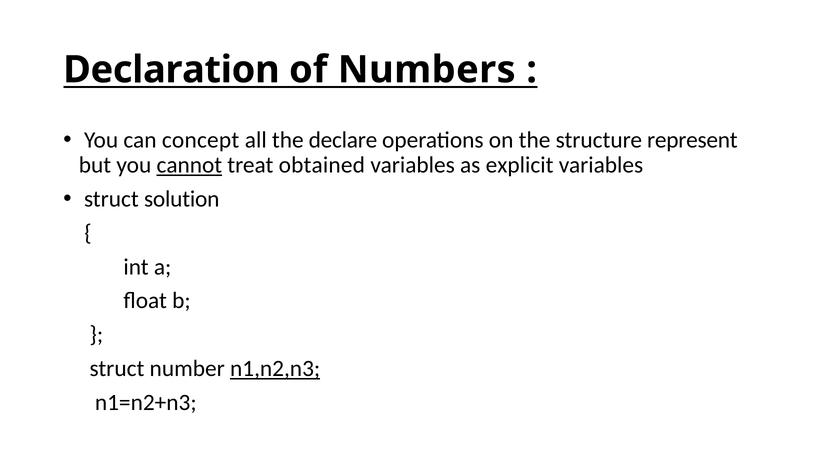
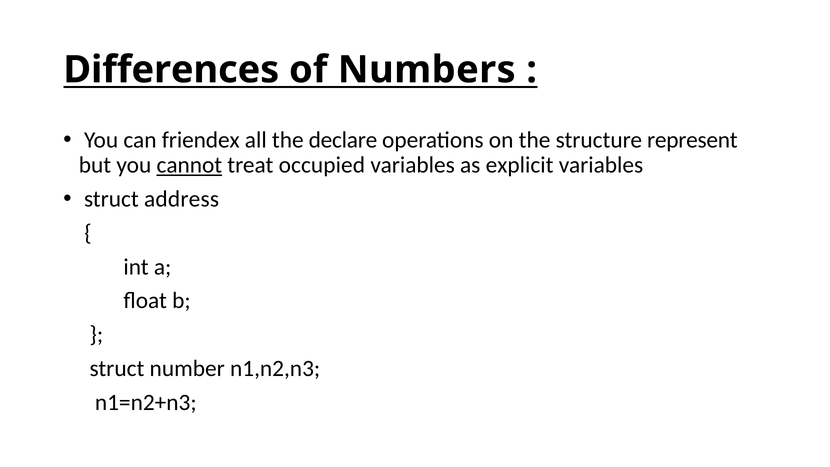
Declaration: Declaration -> Differences
concept: concept -> friendex
obtained: obtained -> occupied
solution: solution -> address
n1,n2,n3 underline: present -> none
